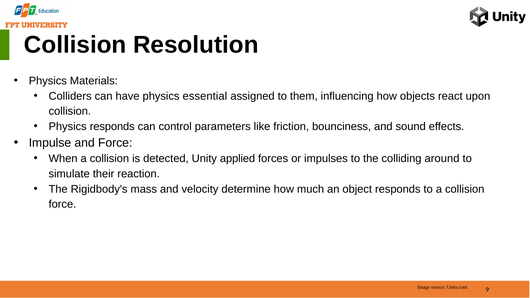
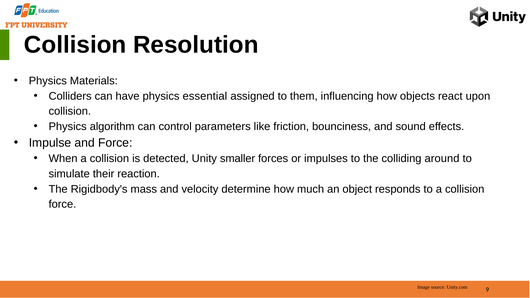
Physics responds: responds -> algorithm
applied: applied -> smaller
